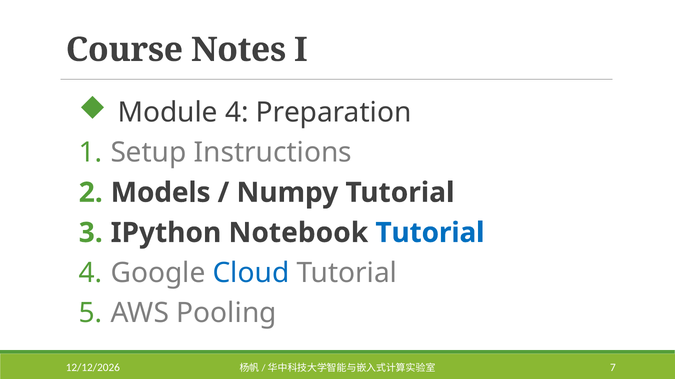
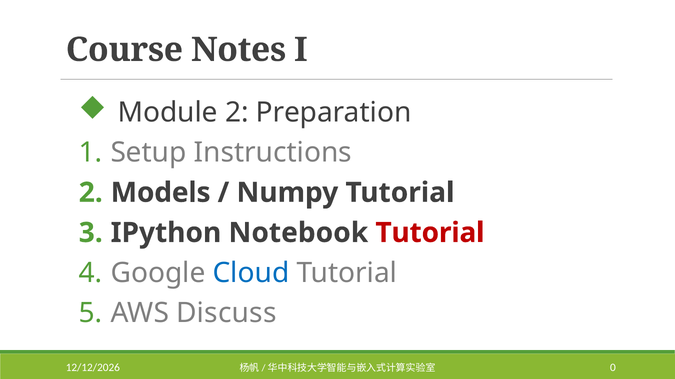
Module 4: 4 -> 2
Tutorial at (430, 233) colour: blue -> red
Pooling: Pooling -> Discuss
7: 7 -> 0
